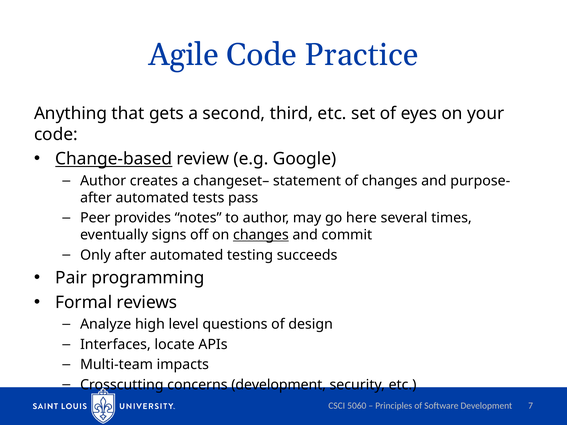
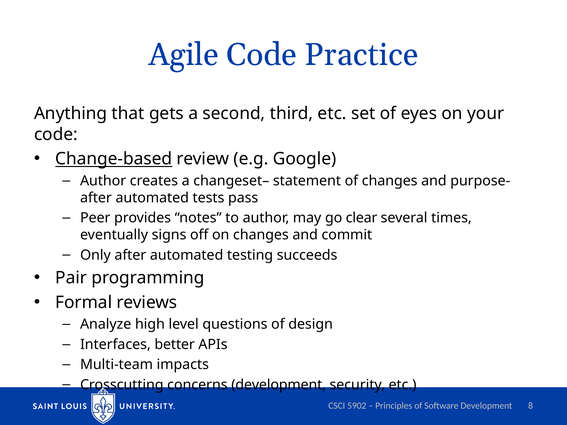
here: here -> clear
changes at (261, 235) underline: present -> none
locate: locate -> better
5060: 5060 -> 5902
7: 7 -> 8
